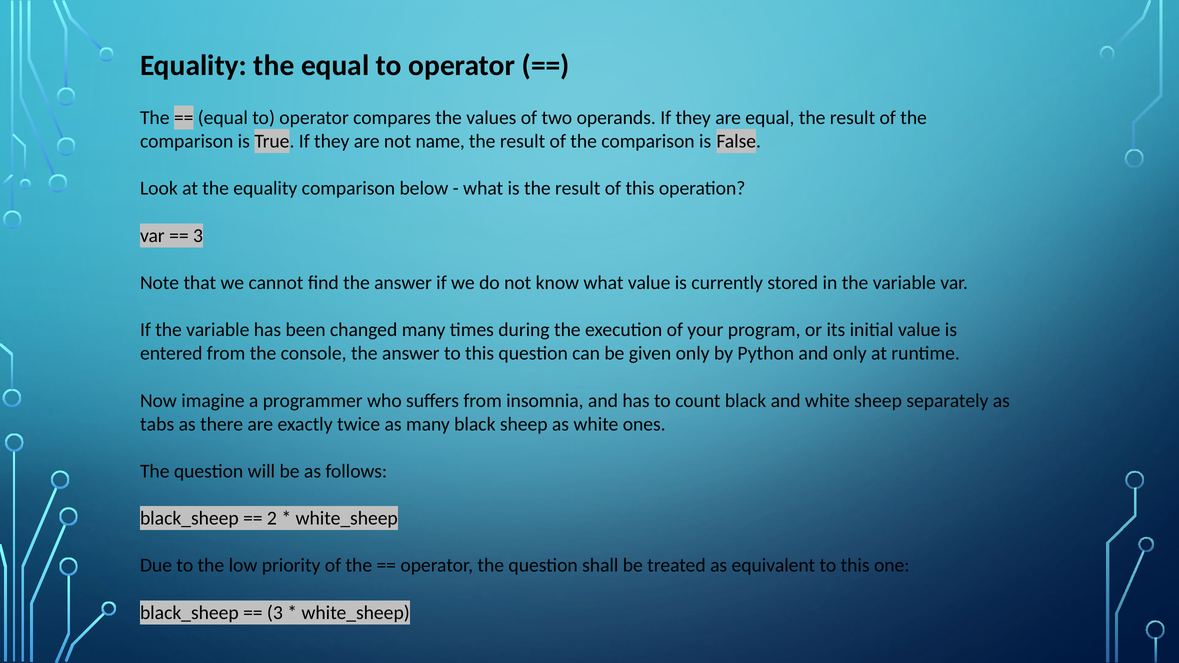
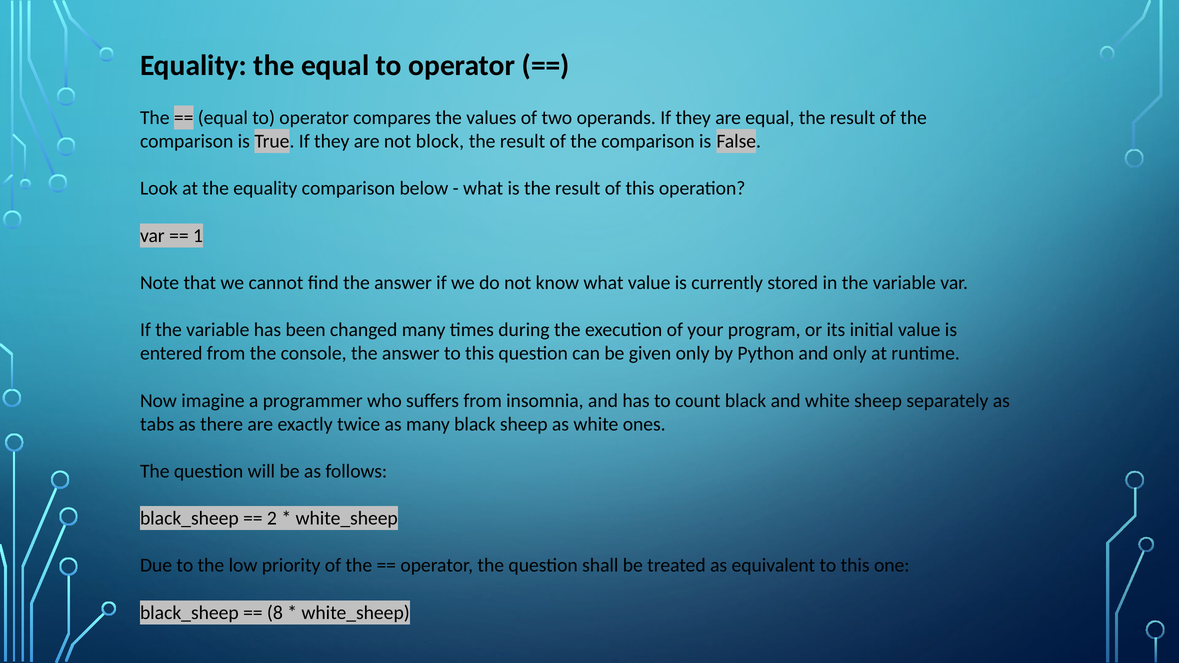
name: name -> block
3 at (198, 236): 3 -> 1
3 at (275, 613): 3 -> 8
